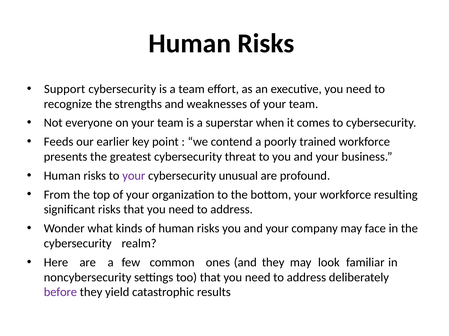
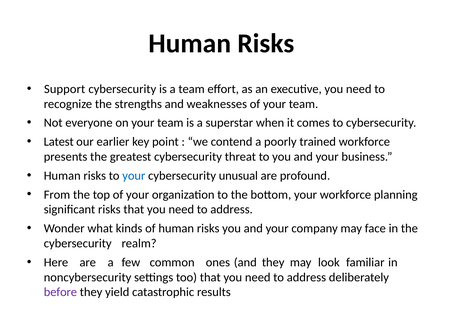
Feeds: Feeds -> Latest
your at (134, 176) colour: purple -> blue
resulting: resulting -> planning
